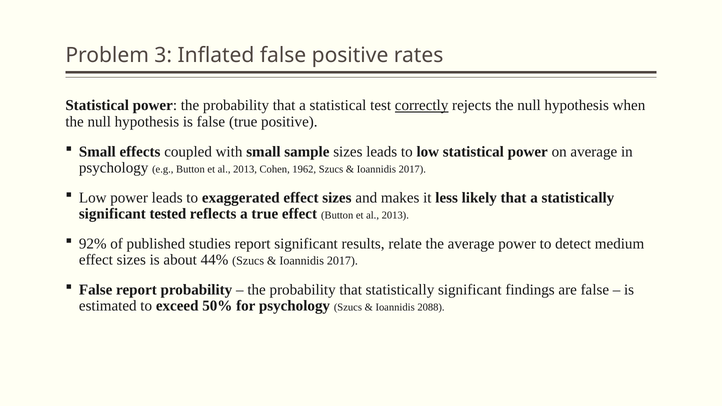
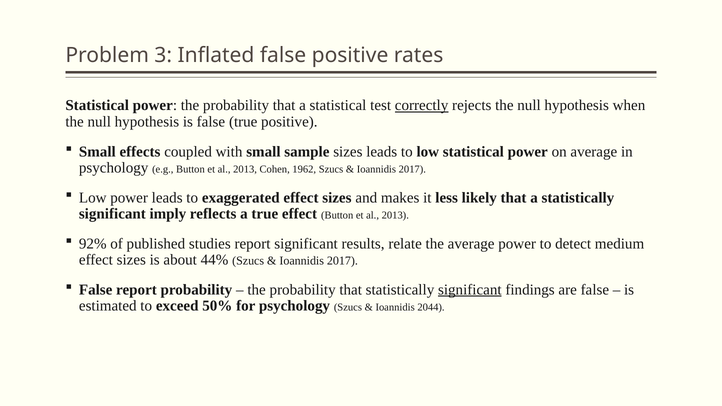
tested: tested -> imply
significant at (470, 290) underline: none -> present
2088: 2088 -> 2044
